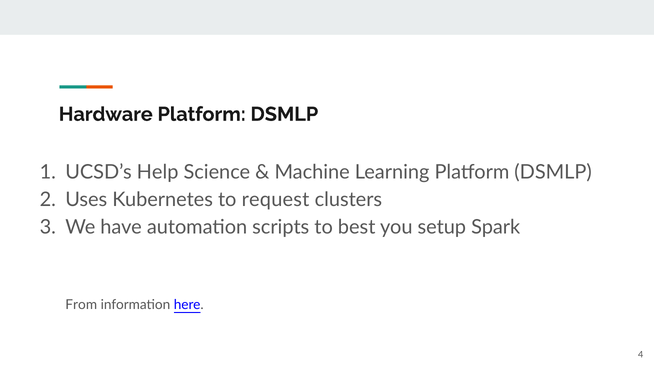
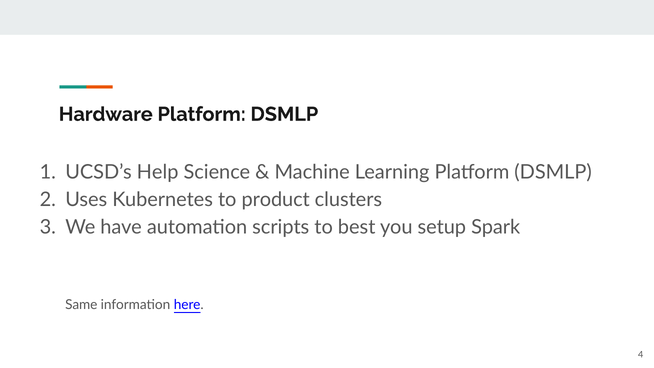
request: request -> product
From: From -> Same
